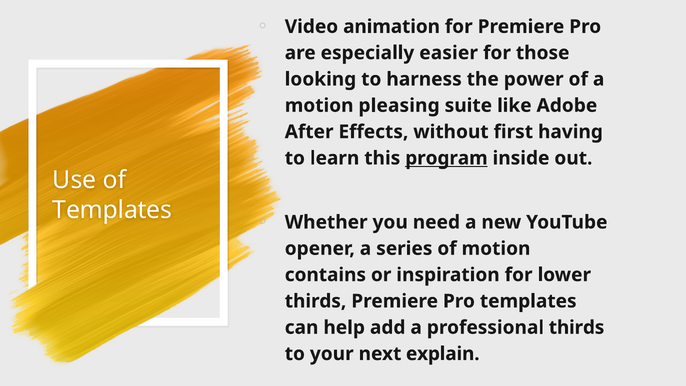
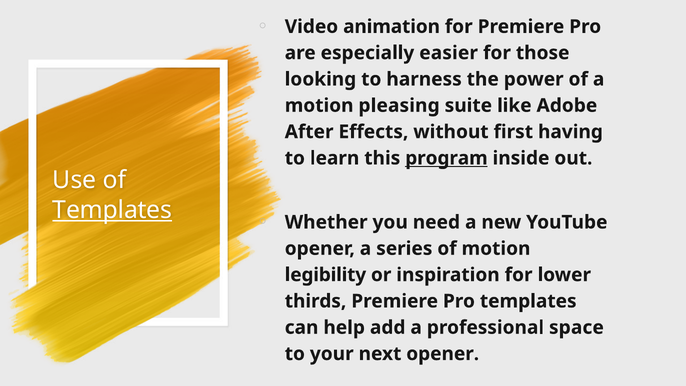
Templates at (112, 210) underline: none -> present
contains: contains -> legibility
professional thirds: thirds -> space
next explain: explain -> opener
